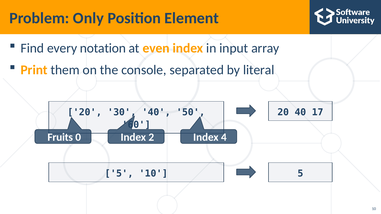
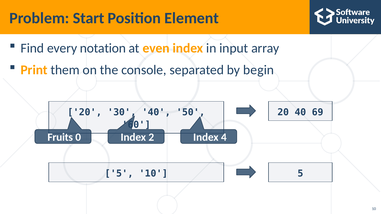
Only: Only -> Start
literal: literal -> begin
17: 17 -> 69
